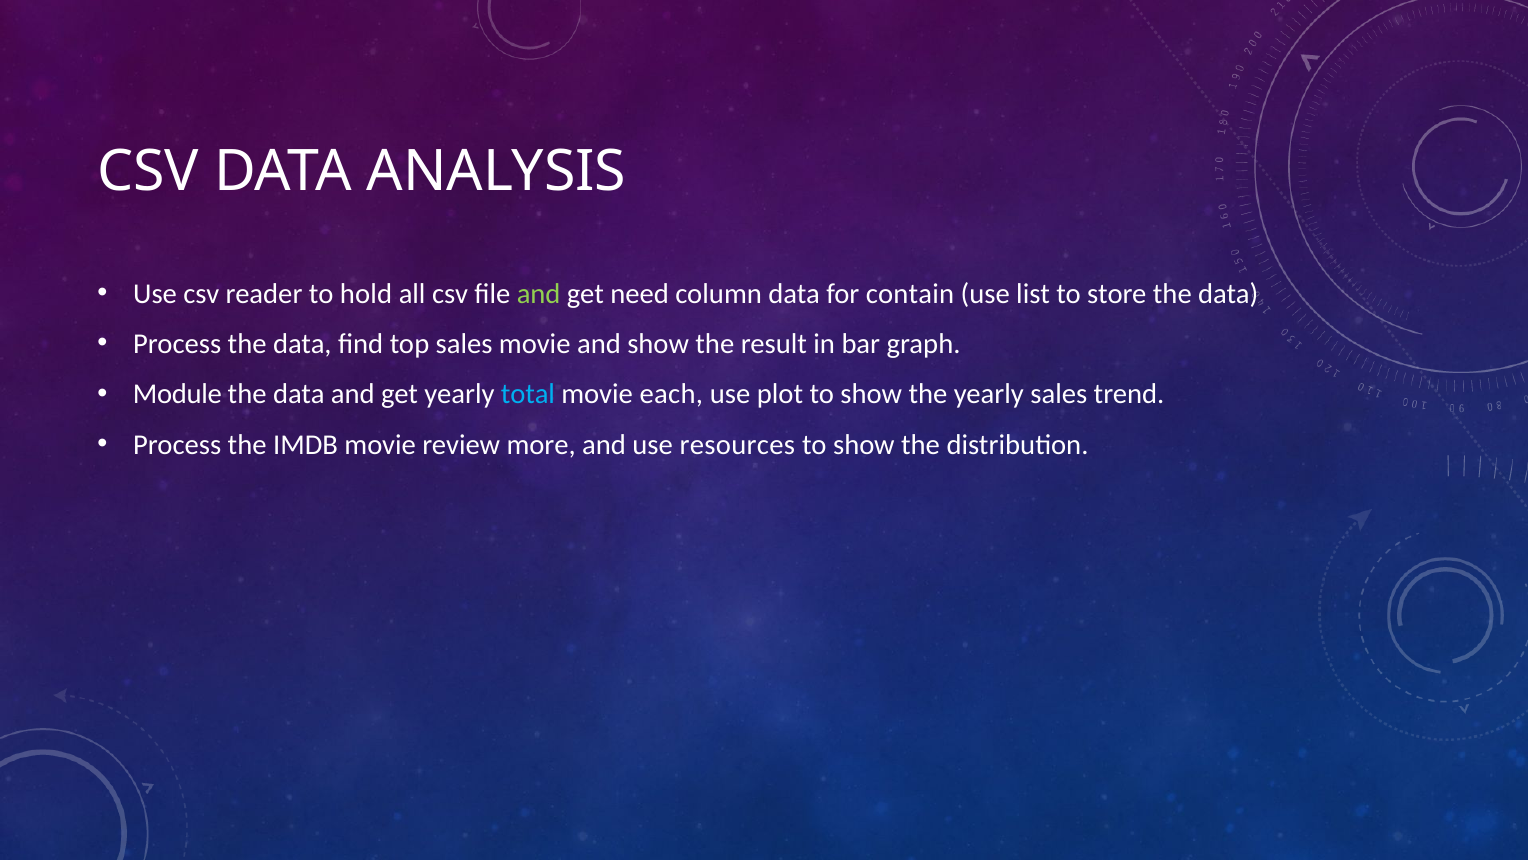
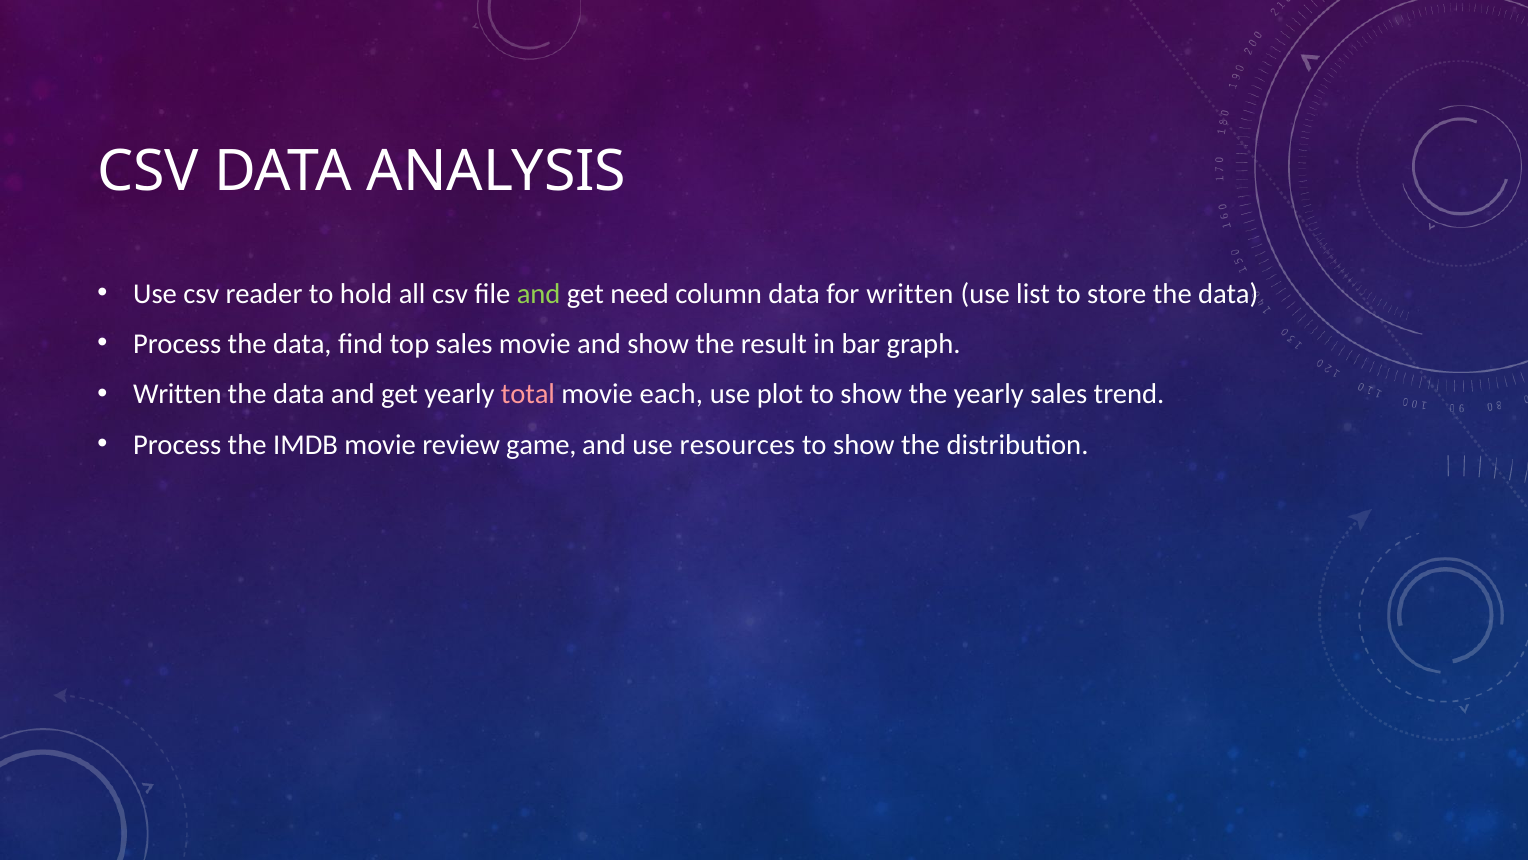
for contain: contain -> written
Module at (177, 394): Module -> Written
total colour: light blue -> pink
more: more -> game
